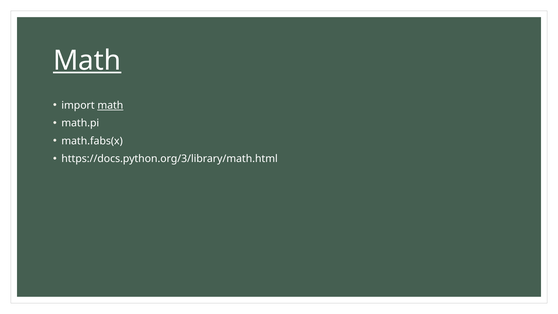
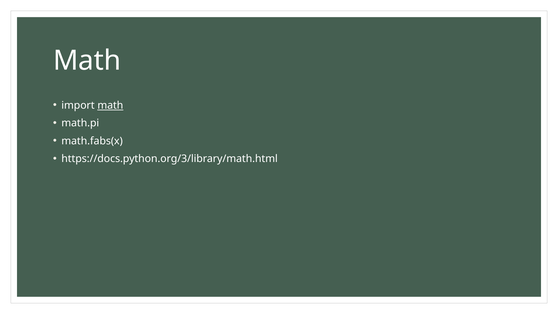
Math at (87, 61) underline: present -> none
